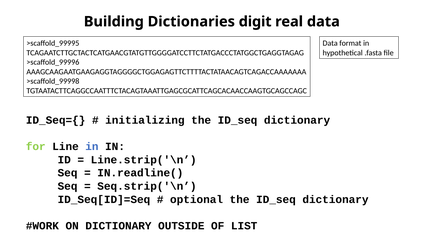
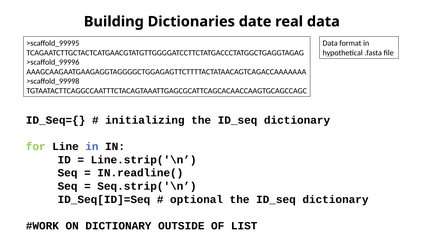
digit: digit -> date
